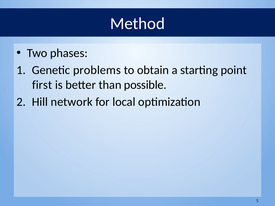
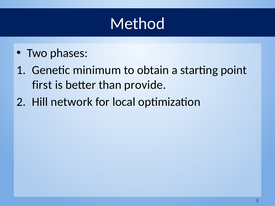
problems: problems -> minimum
possible: possible -> provide
